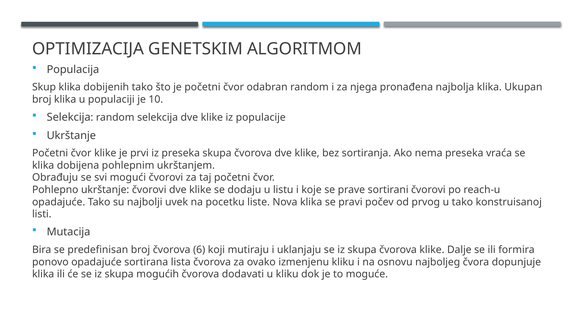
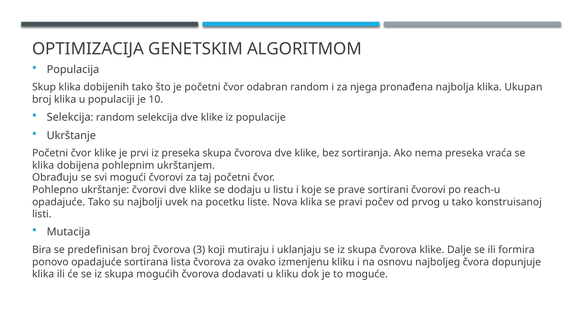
6: 6 -> 3
